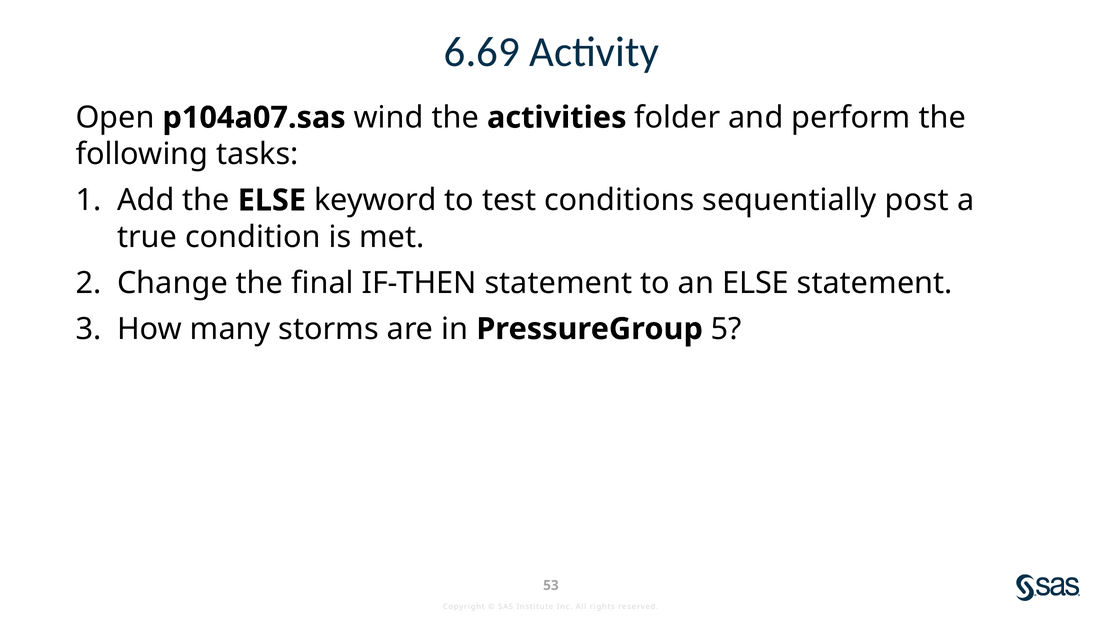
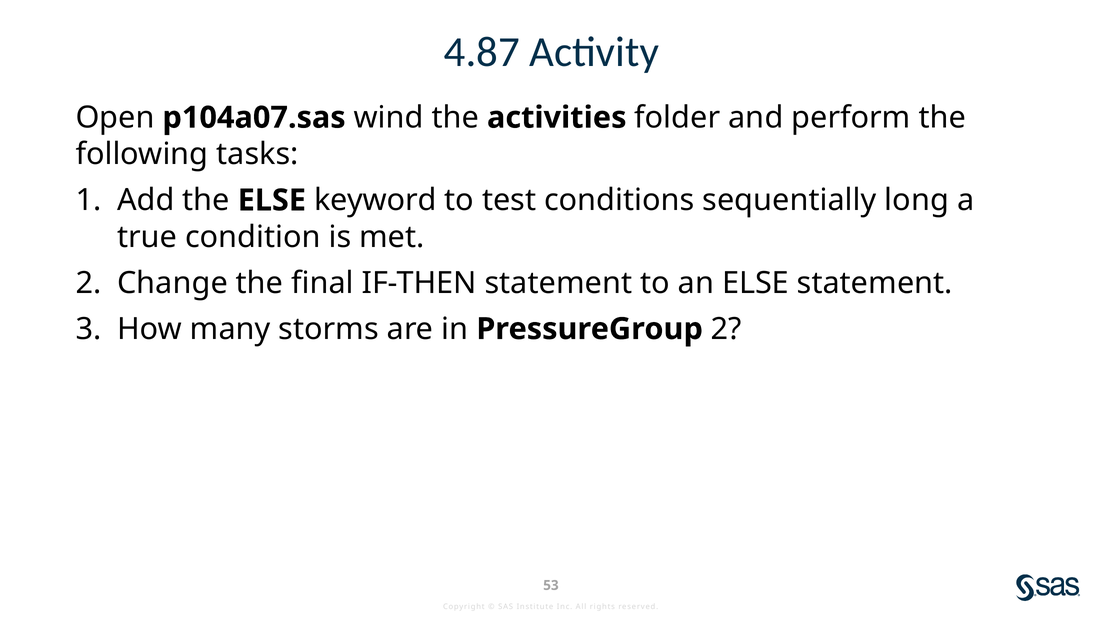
6.69: 6.69 -> 4.87
post: post -> long
PressureGroup 5: 5 -> 2
